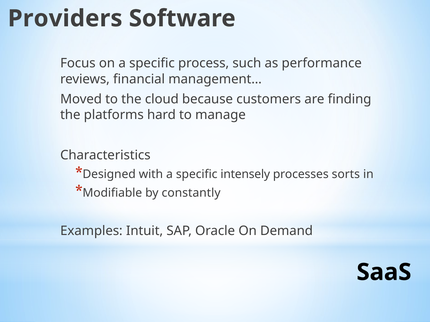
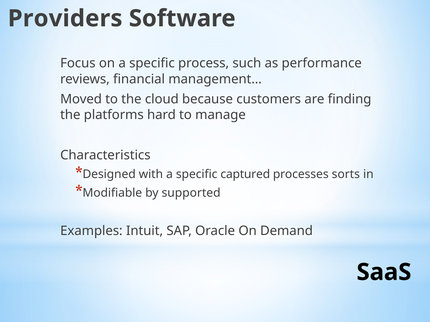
intensely: intensely -> captured
constantly: constantly -> supported
